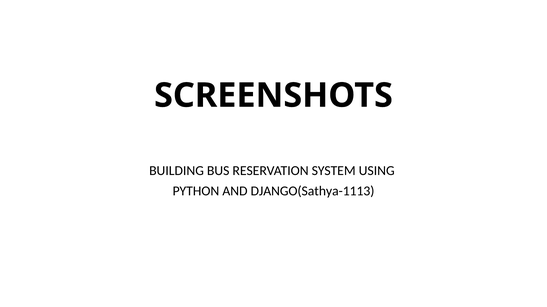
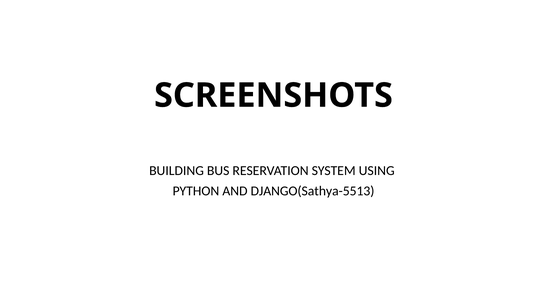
DJANGO(Sathya-1113: DJANGO(Sathya-1113 -> DJANGO(Sathya-5513
